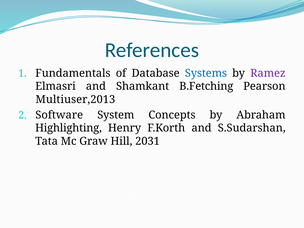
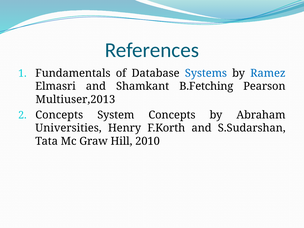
Ramez colour: purple -> blue
Software at (59, 115): Software -> Concepts
Highlighting: Highlighting -> Universities
2031: 2031 -> 2010
